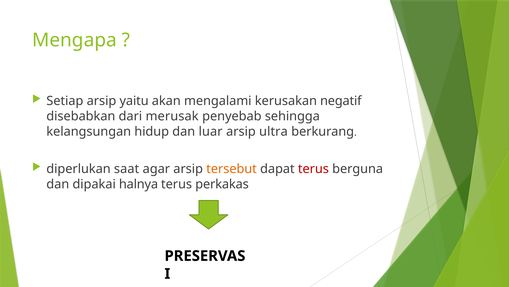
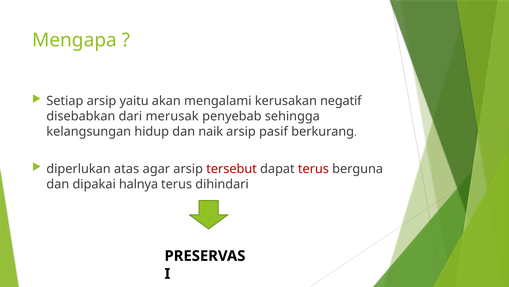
luar: luar -> naik
ultra: ultra -> pasif
saat: saat -> atas
tersebut colour: orange -> red
perkakas: perkakas -> dihindari
